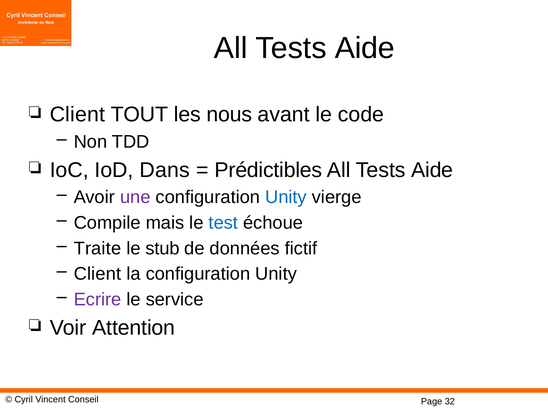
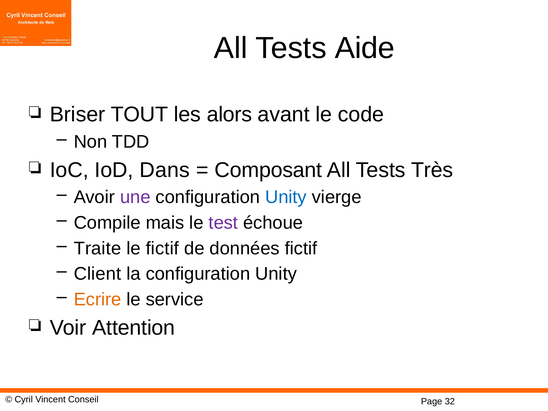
Client at (77, 115): Client -> Briser
nous: nous -> alors
Prédictibles: Prédictibles -> Composant
Aide at (432, 170): Aide -> Très
test colour: blue -> purple
le stub: stub -> fictif
Ecrire colour: purple -> orange
